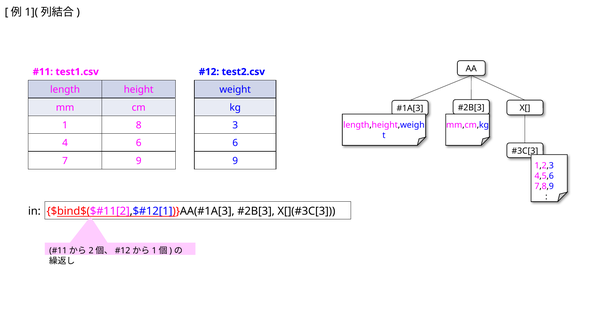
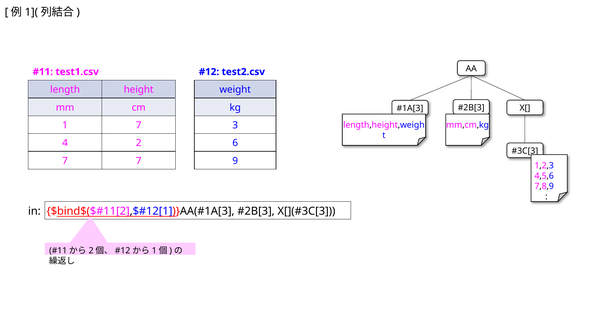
1 8: 8 -> 7
4 6: 6 -> 2
7 9: 9 -> 7
